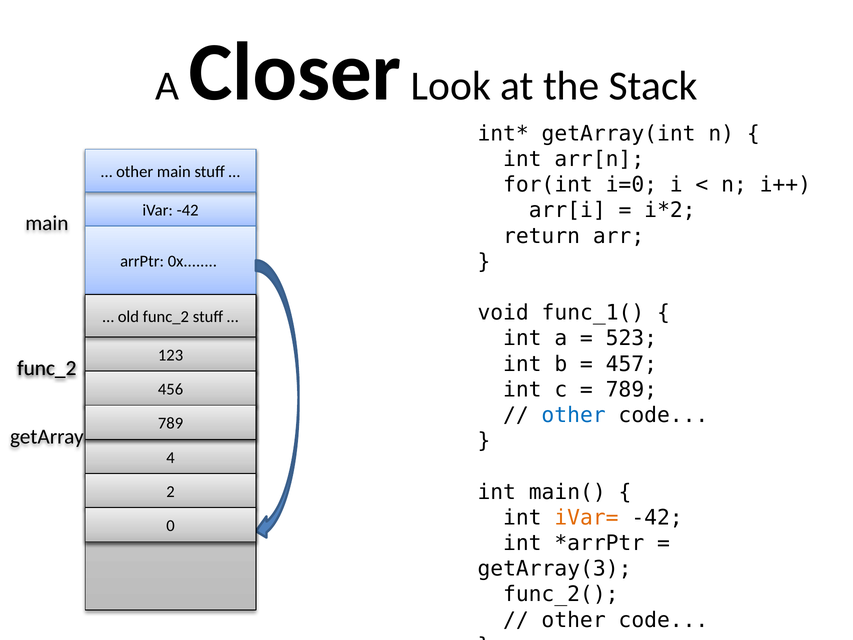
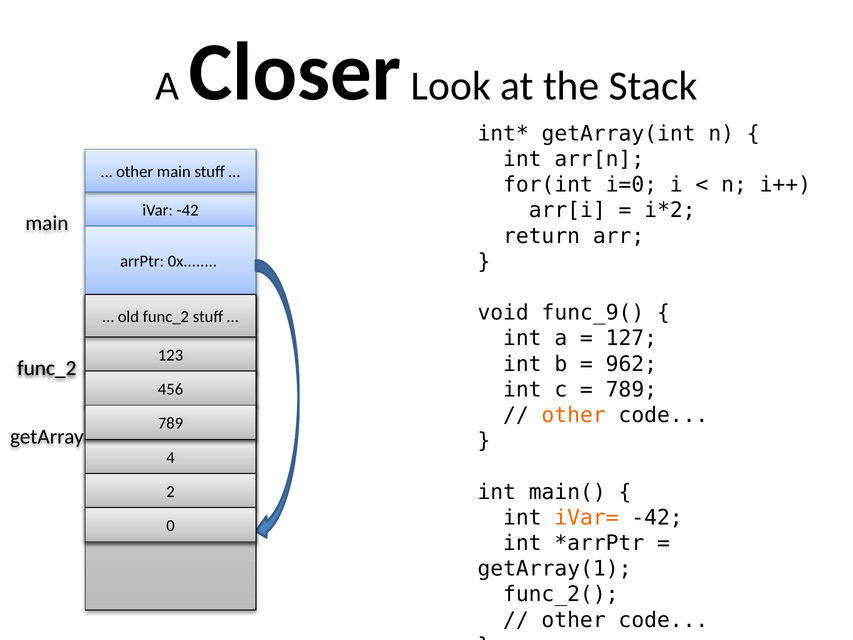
func_1(: func_1( -> func_9(
523: 523 -> 127
457: 457 -> 962
other at (574, 415) colour: blue -> orange
getArray(3: getArray(3 -> getArray(1
